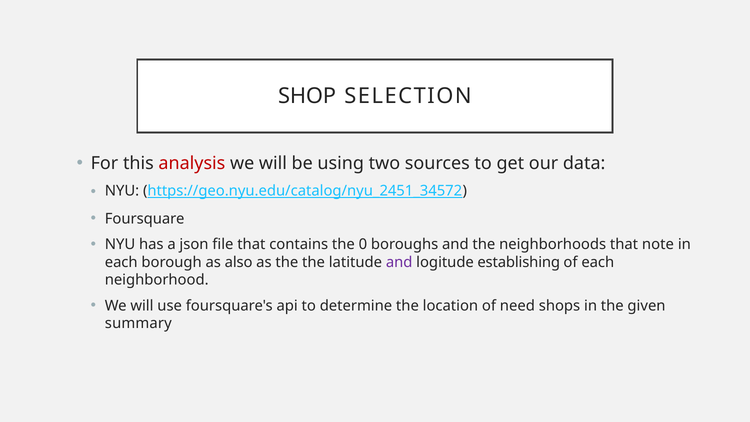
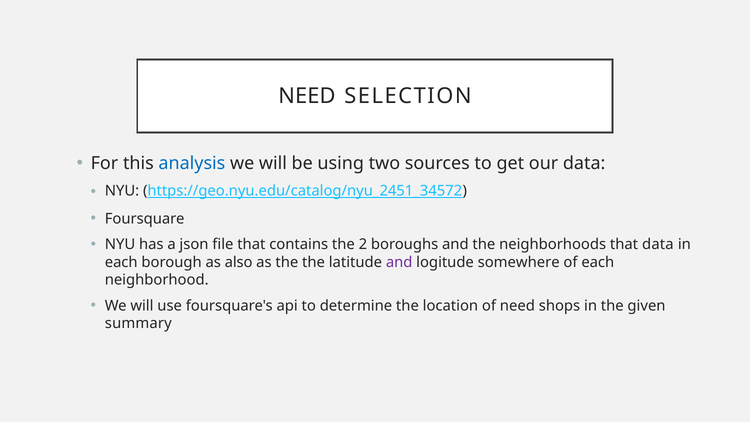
SHOP at (307, 96): SHOP -> NEED
analysis colour: red -> blue
0: 0 -> 2
that note: note -> data
establishing: establishing -> somewhere
